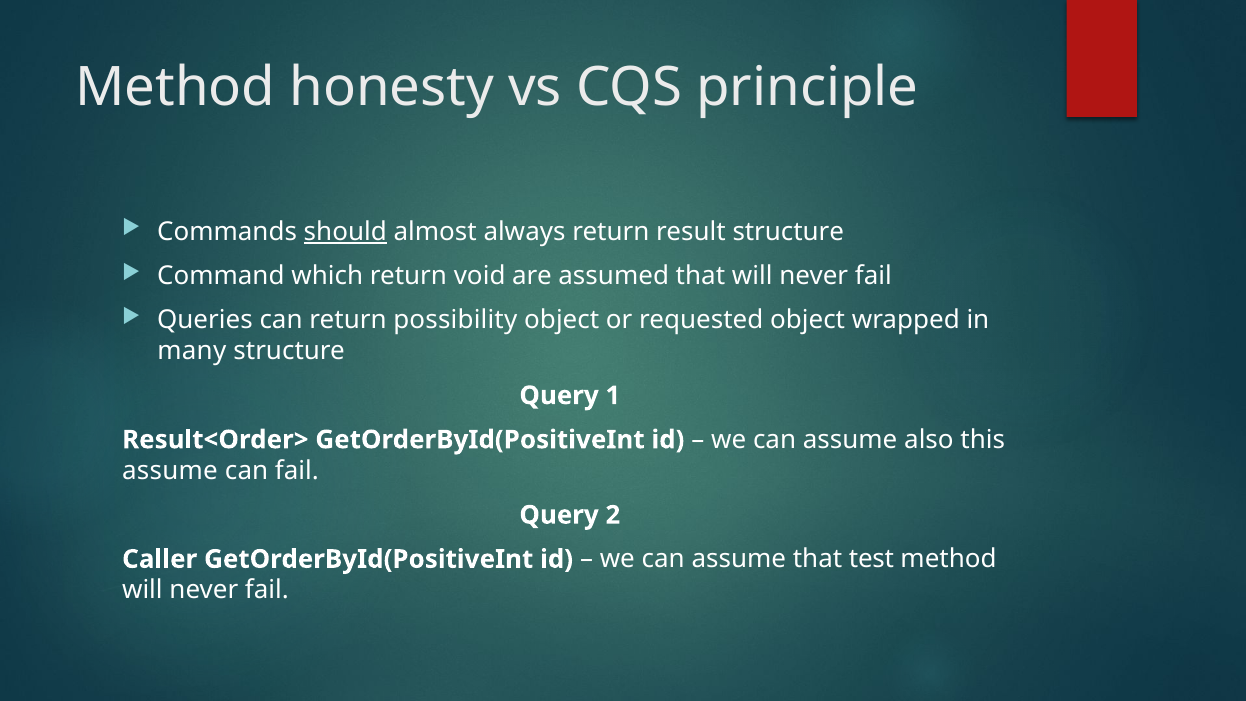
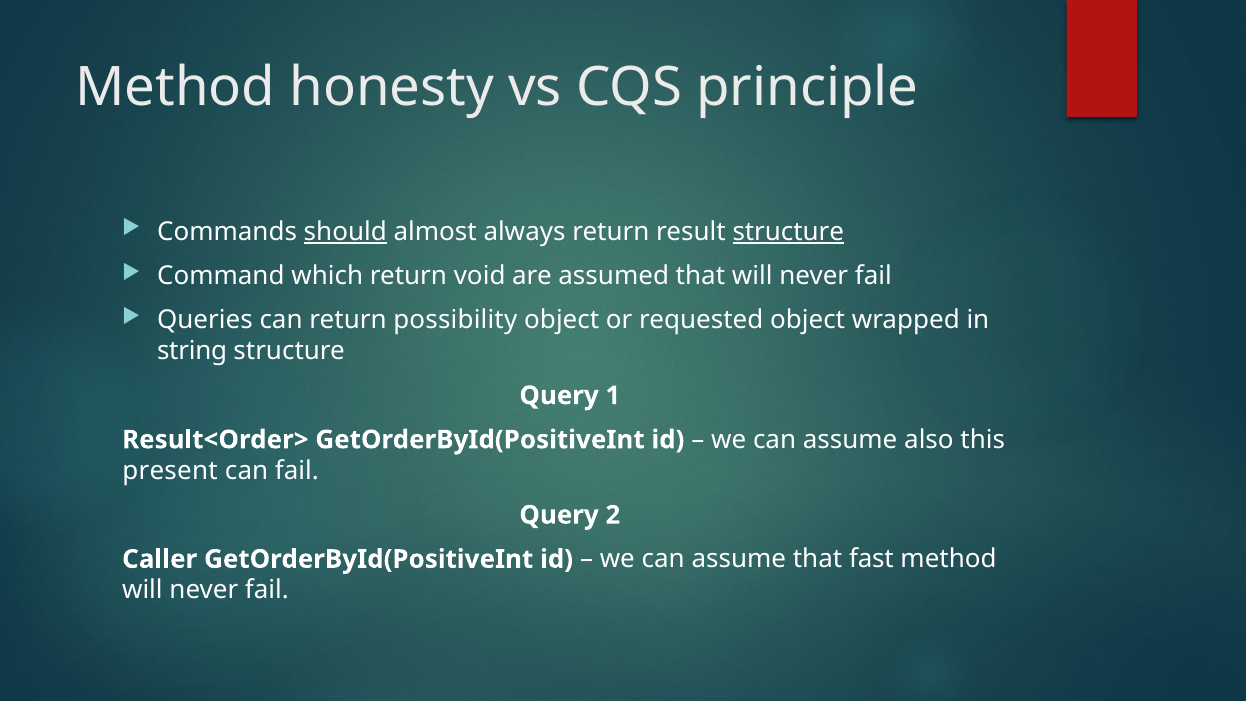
structure at (788, 232) underline: none -> present
many: many -> string
assume at (170, 471): assume -> present
test: test -> fast
